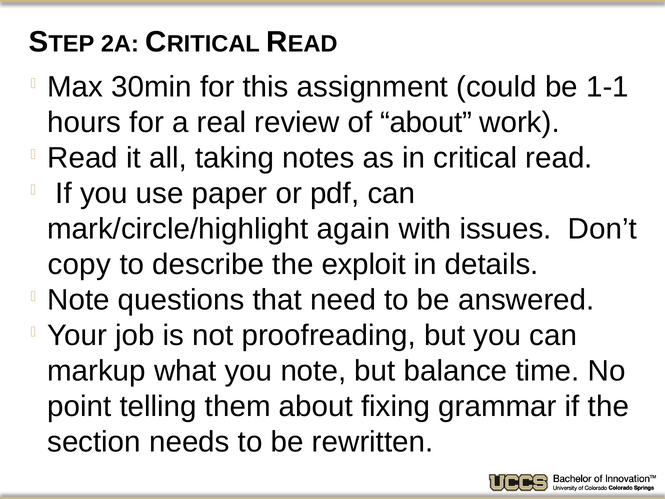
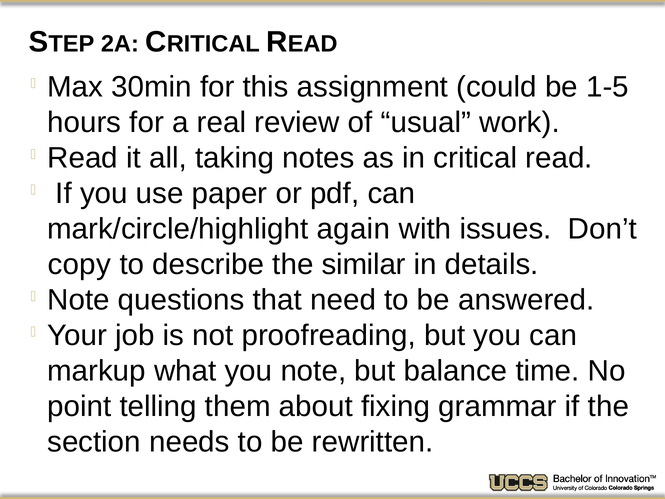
1-1: 1-1 -> 1-5
of about: about -> usual
exploit: exploit -> similar
